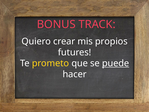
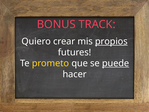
propios underline: none -> present
